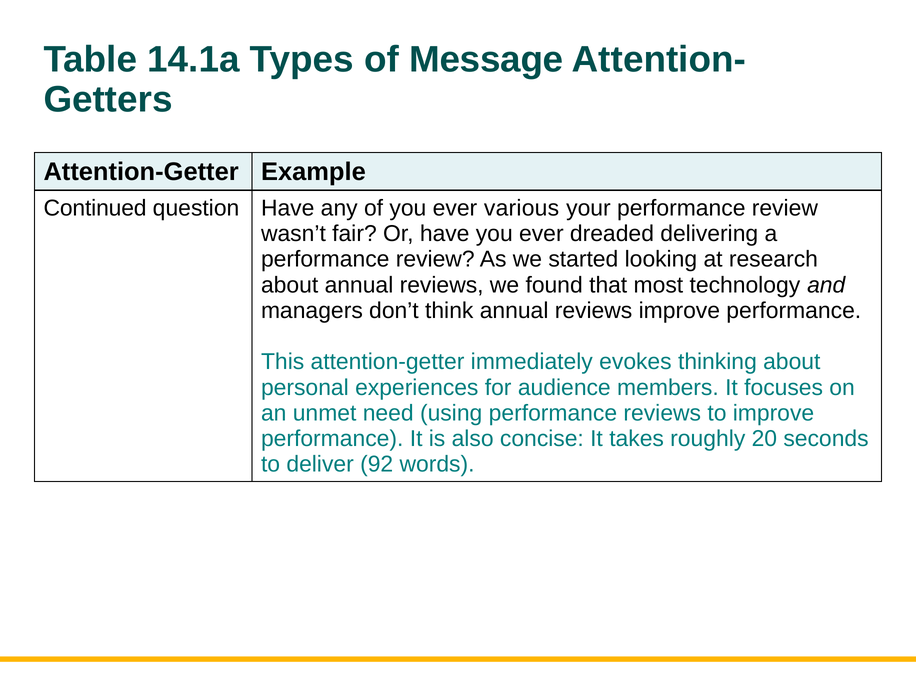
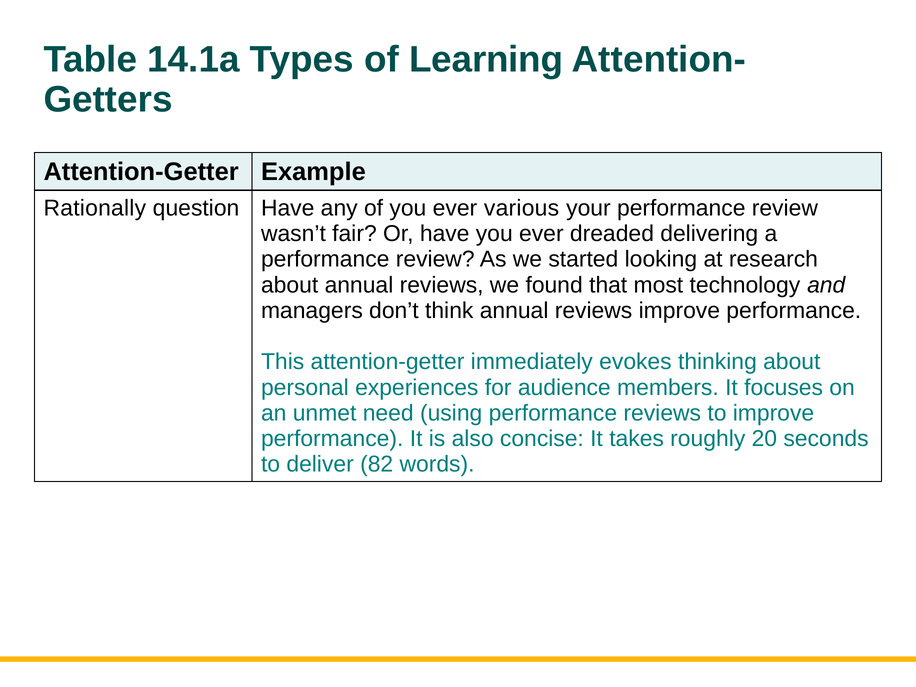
Message: Message -> Learning
Continued: Continued -> Rationally
92: 92 -> 82
